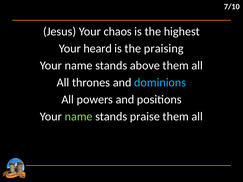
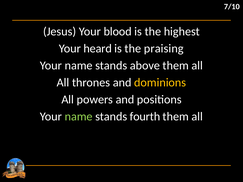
chaos: chaos -> blood
dominions colour: light blue -> yellow
praise: praise -> fourth
